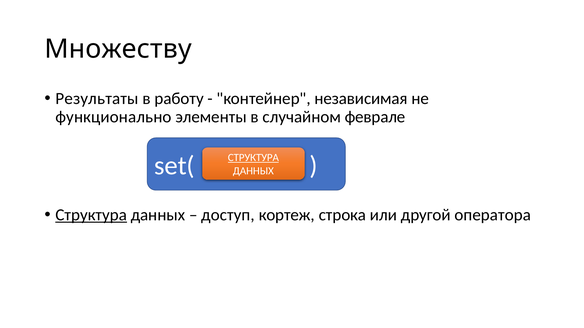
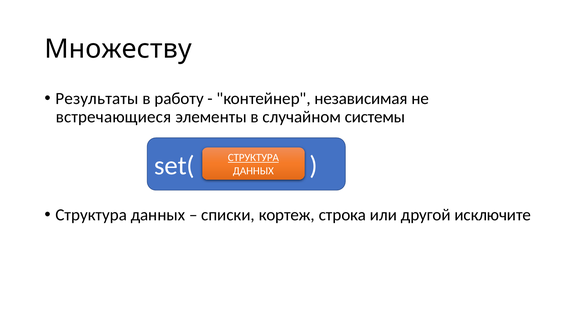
функционально: функционально -> встречающиеся
феврале: феврале -> системы
Структура at (91, 215) underline: present -> none
доступ: доступ -> списки
оператора: оператора -> исключите
